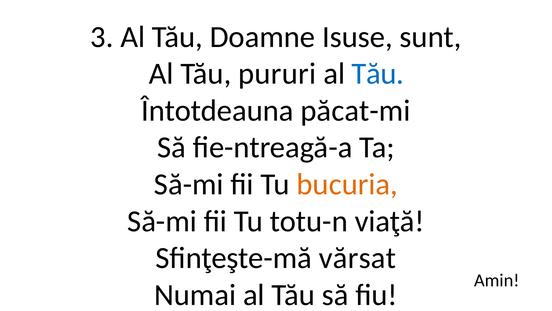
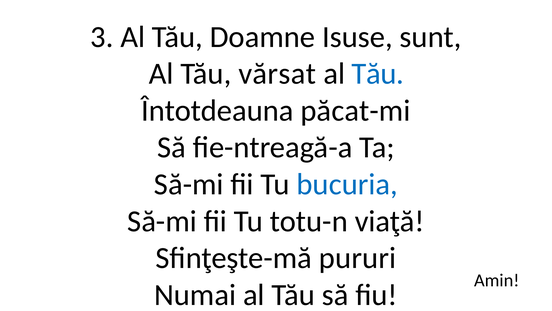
pururi: pururi -> vărsat
bucuria colour: orange -> blue
vărsat: vărsat -> pururi
